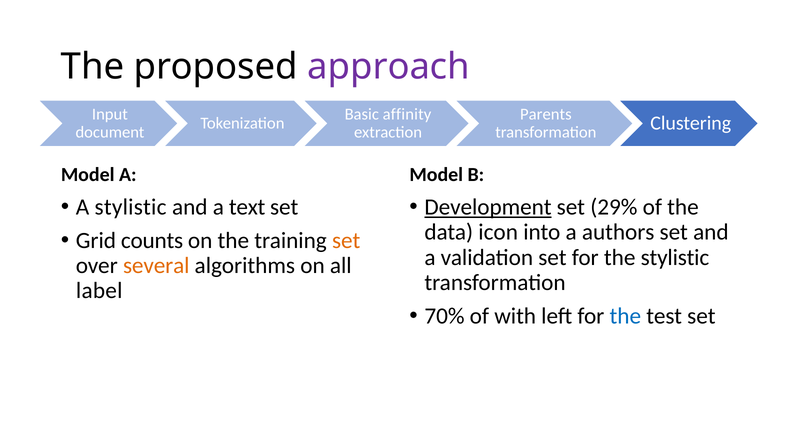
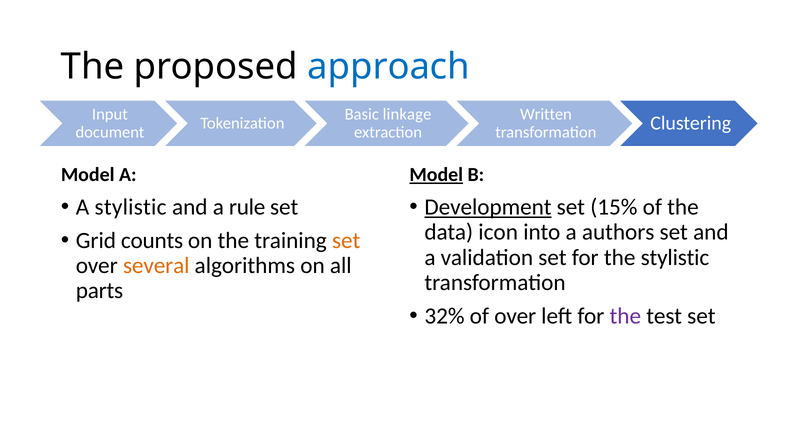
approach colour: purple -> blue
affinity: affinity -> linkage
Parents: Parents -> Written
Model at (436, 175) underline: none -> present
text: text -> rule
29%: 29% -> 15%
label: label -> parts
70%: 70% -> 32%
of with: with -> over
the at (625, 316) colour: blue -> purple
